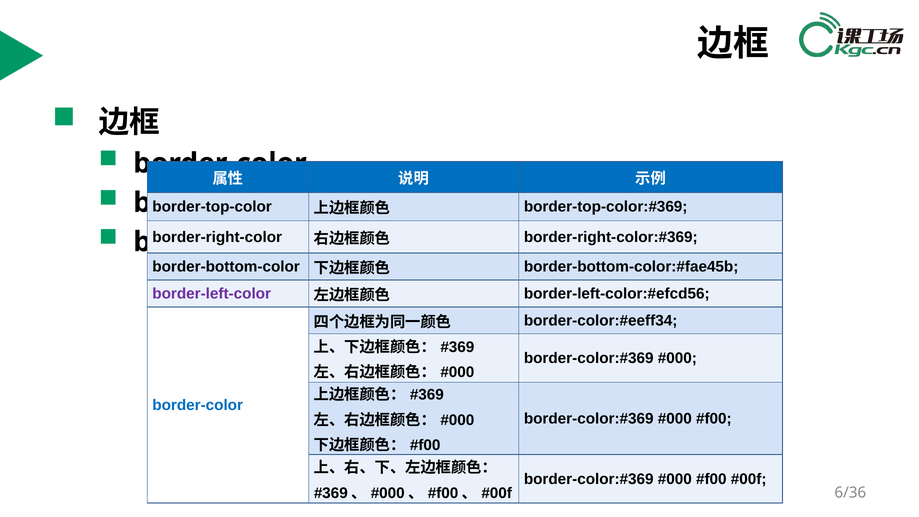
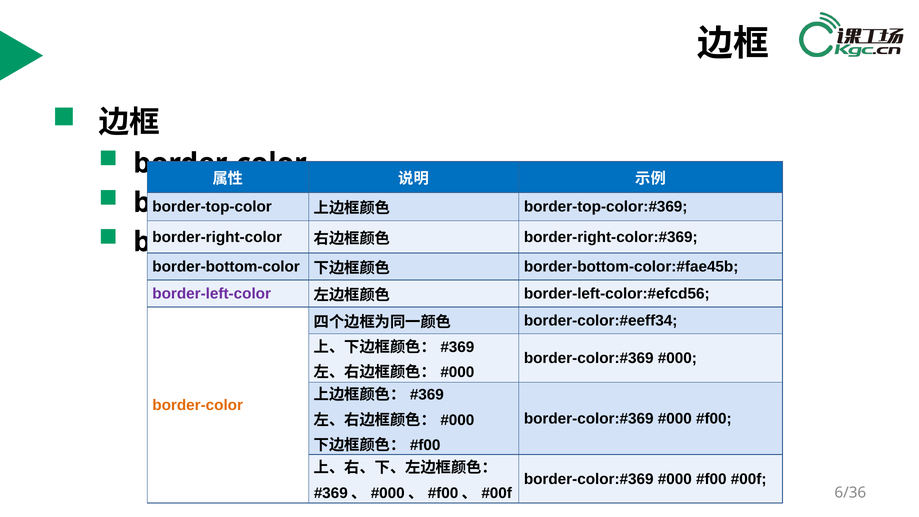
border-color at (198, 405) colour: blue -> orange
